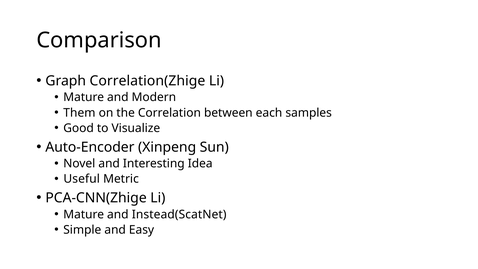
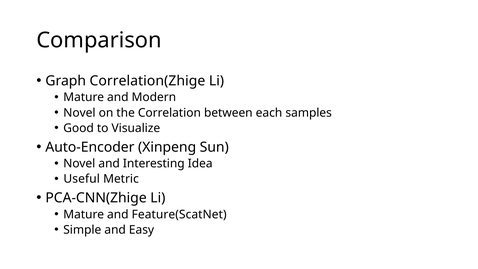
Them at (79, 113): Them -> Novel
Instead(ScatNet: Instead(ScatNet -> Feature(ScatNet
